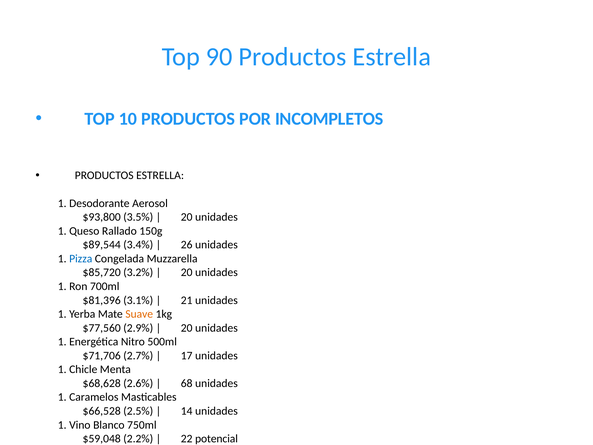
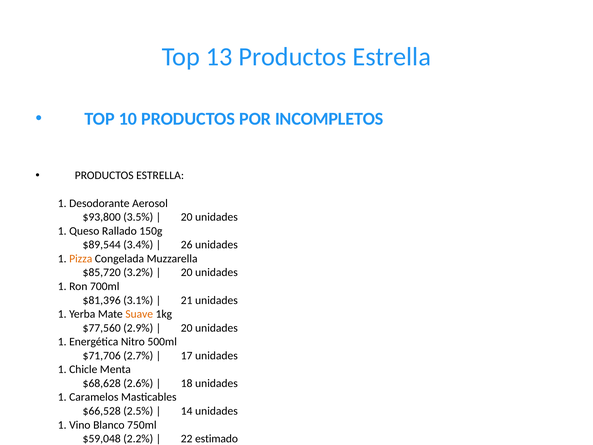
90: 90 -> 13
Pizza colour: blue -> orange
68: 68 -> 18
potencial: potencial -> estimado
